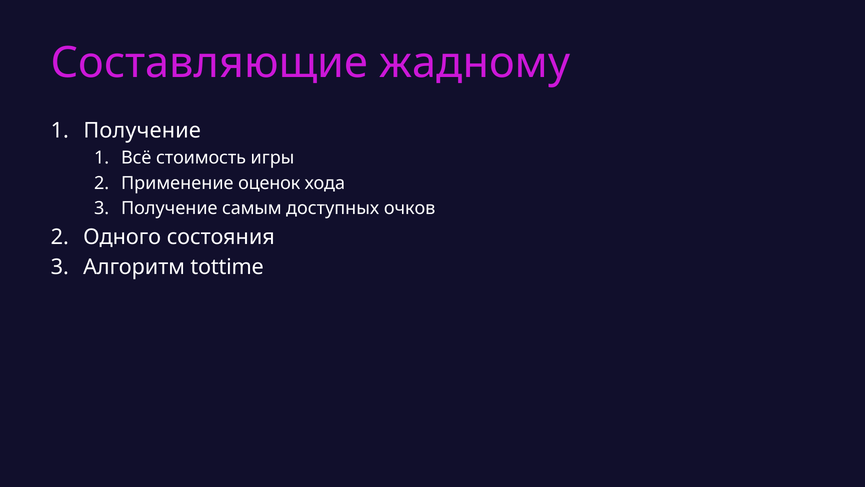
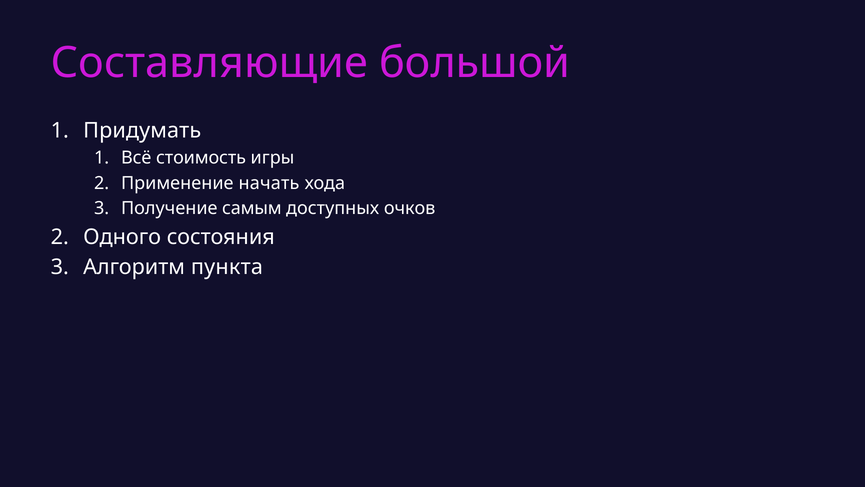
жадному: жадному -> большой
Получение at (142, 131): Получение -> Придумать
оценок: оценок -> начать
tottime: tottime -> пункта
